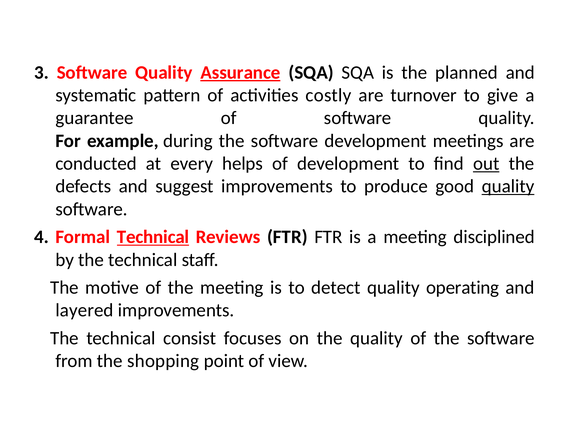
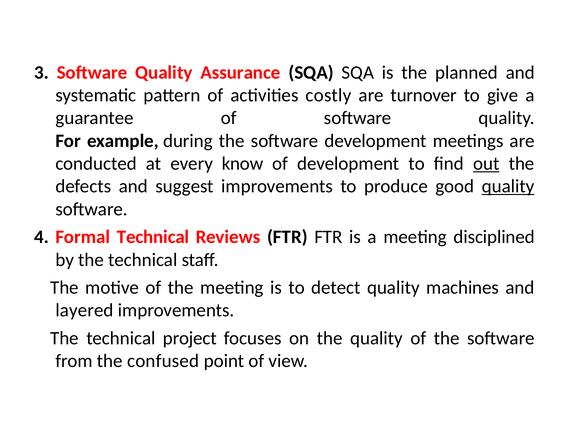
Assurance underline: present -> none
helps: helps -> know
Technical at (153, 237) underline: present -> none
operating: operating -> machines
consist: consist -> project
shopping: shopping -> confused
